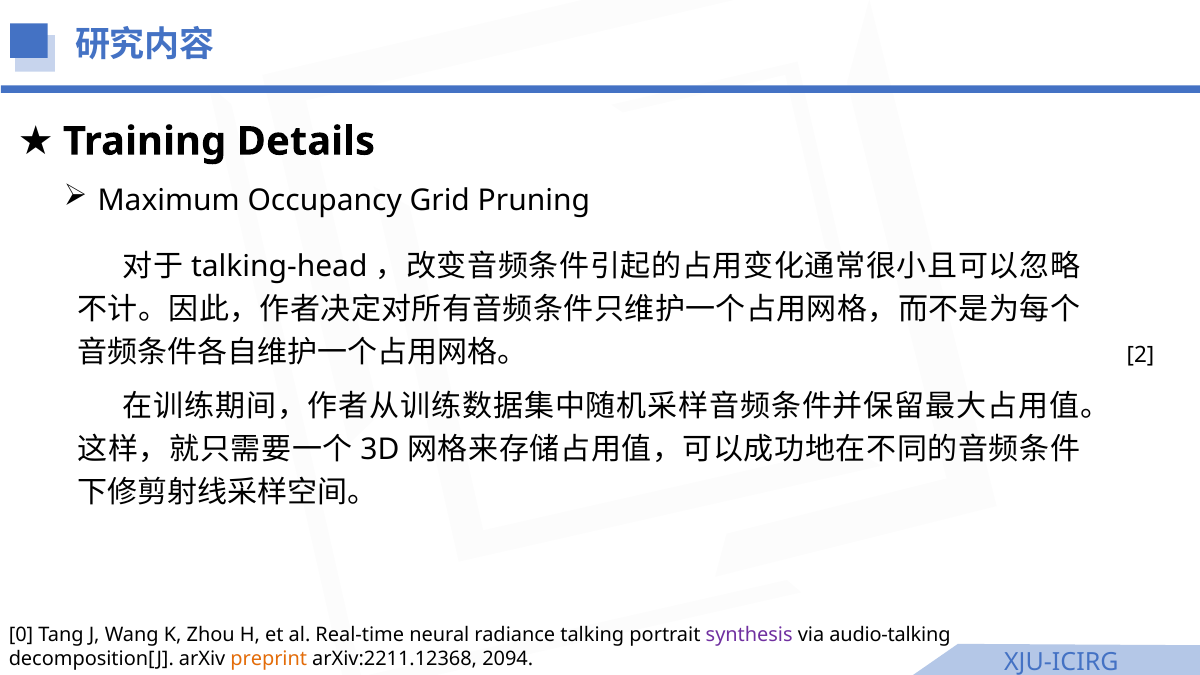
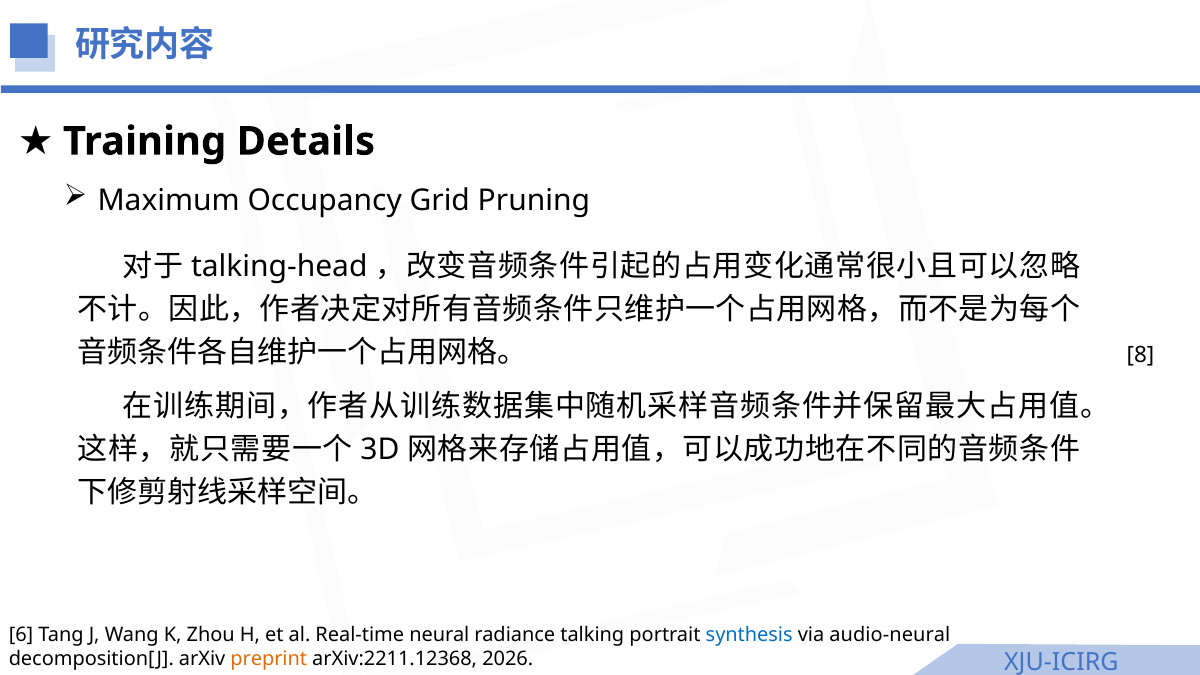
2: 2 -> 8
0: 0 -> 6
synthesis colour: purple -> blue
audio-talking: audio-talking -> audio-neural
2094: 2094 -> 2026
